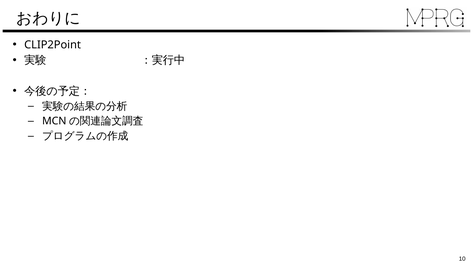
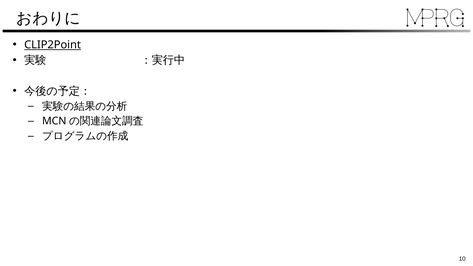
CLIP2Point underline: none -> present
